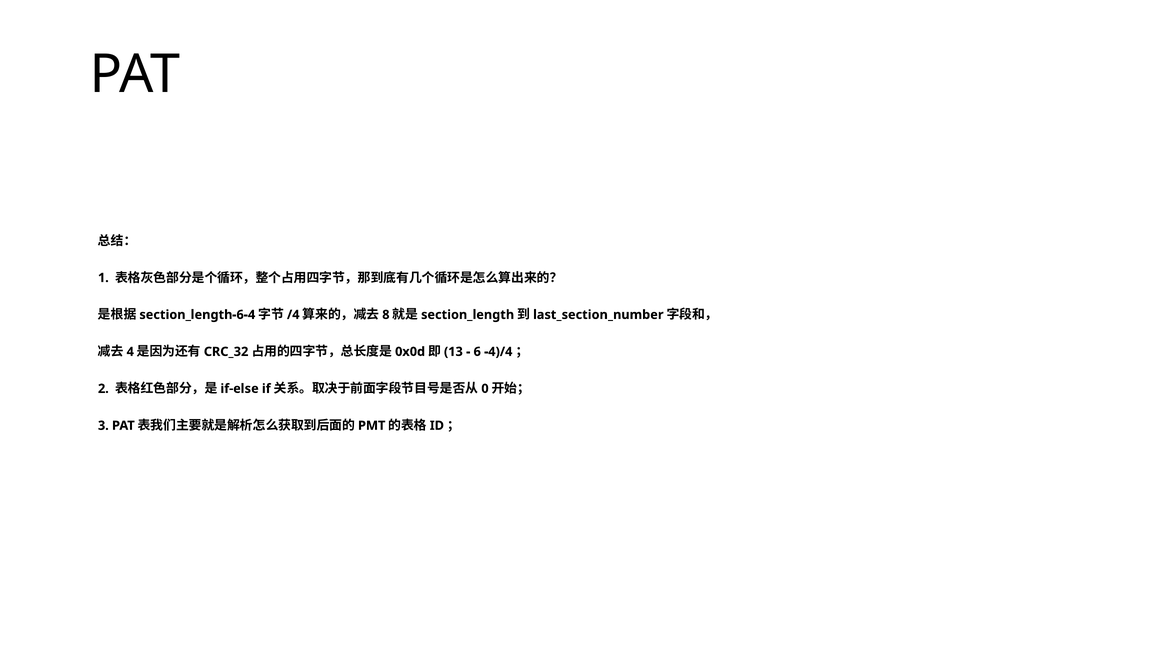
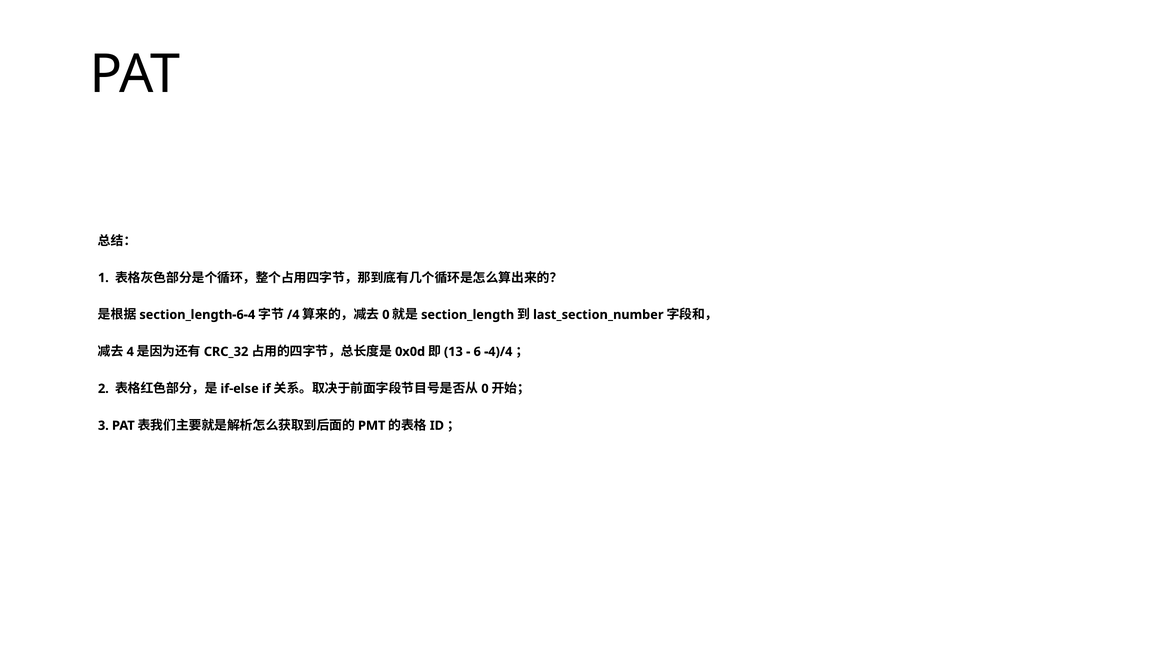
8 at (386, 315): 8 -> 0
